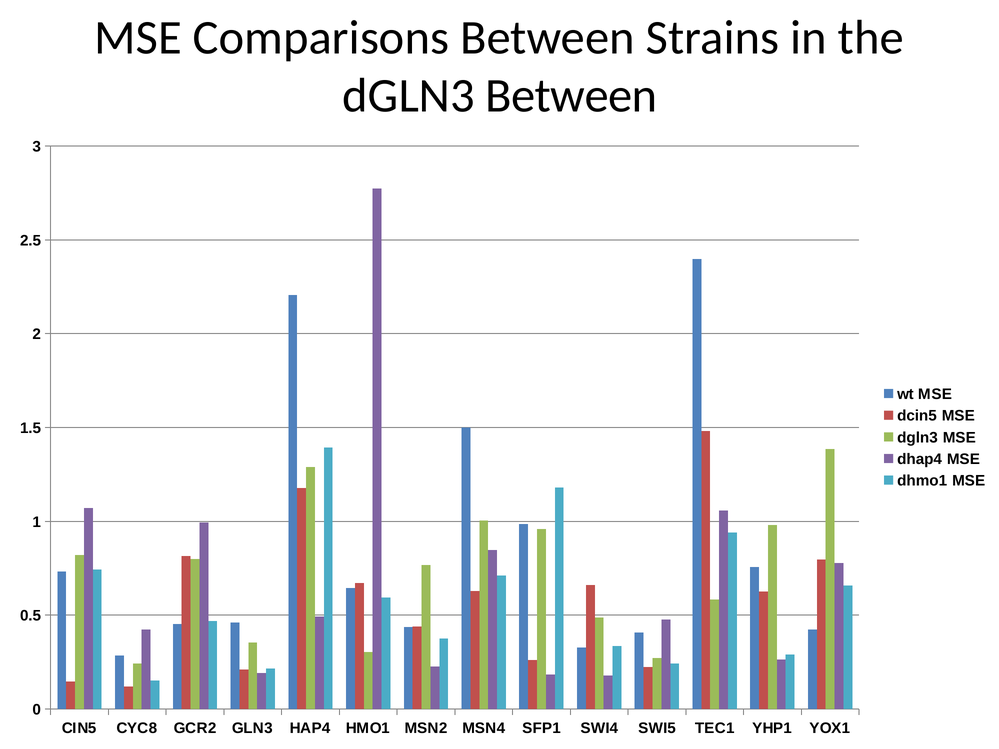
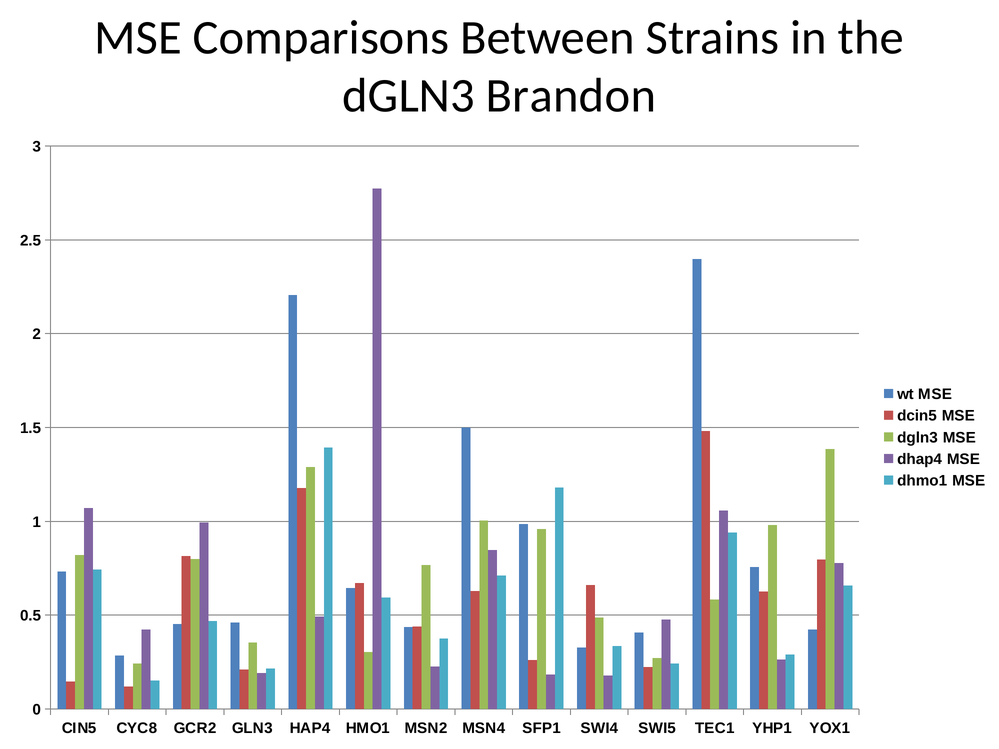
dGLN3 Between: Between -> Brandon
